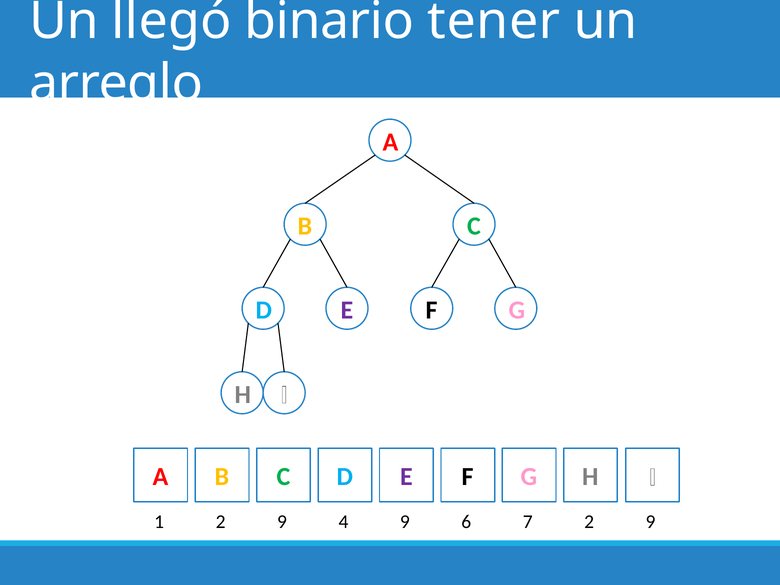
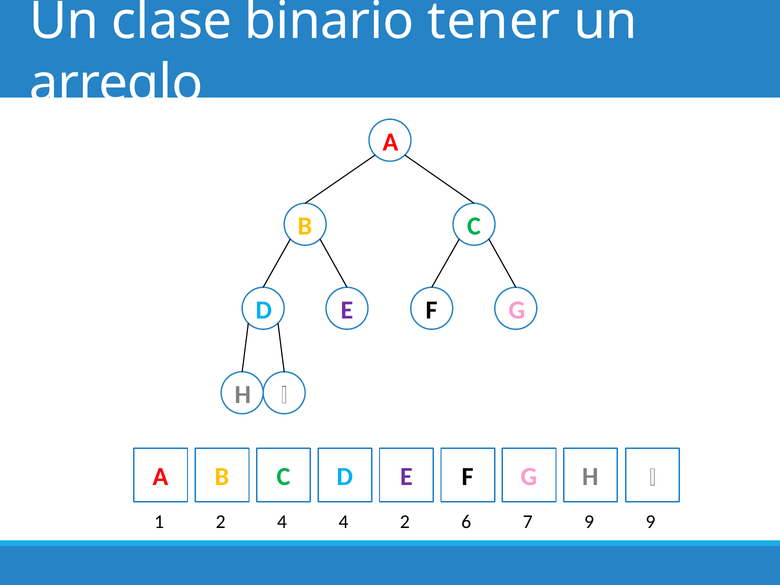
llegó: llegó -> clase
1 2 9: 9 -> 4
4 9: 9 -> 2
7 2: 2 -> 9
